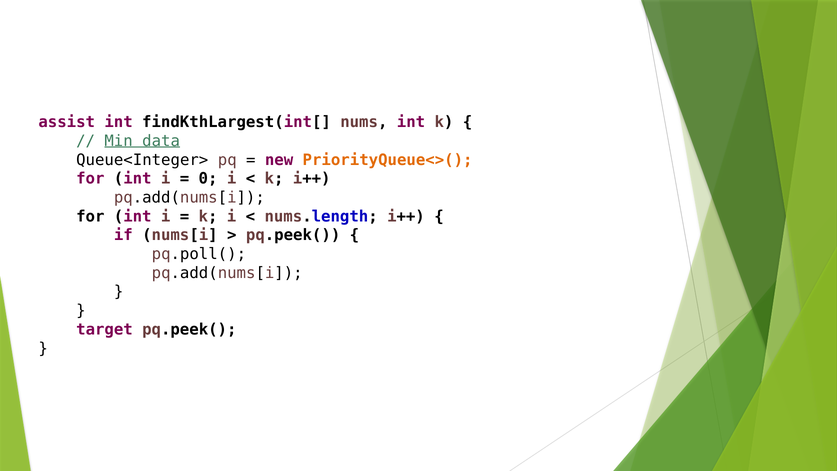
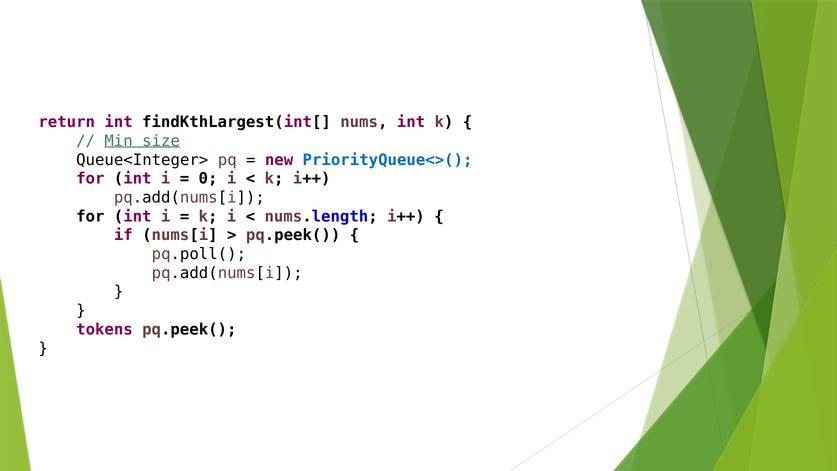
assist: assist -> return
data: data -> size
PriorityQueue<>( colour: orange -> blue
target: target -> tokens
